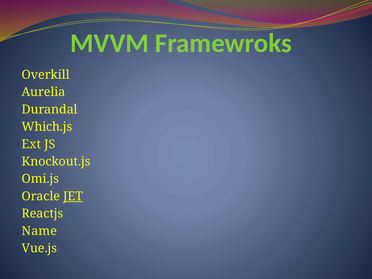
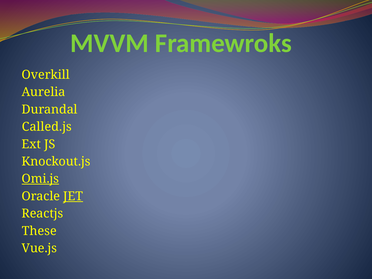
Which.js: Which.js -> Called.js
Omi.js underline: none -> present
Name: Name -> These
